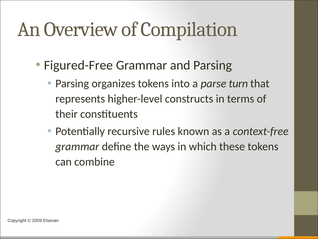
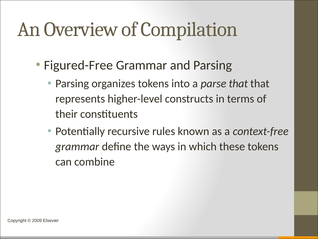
parse turn: turn -> that
